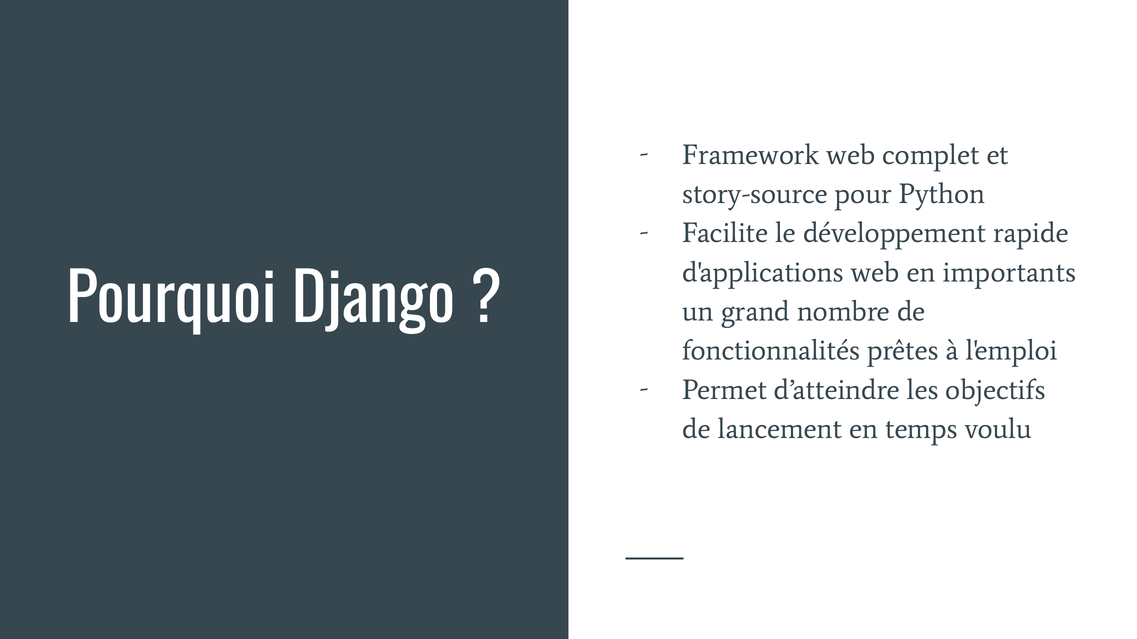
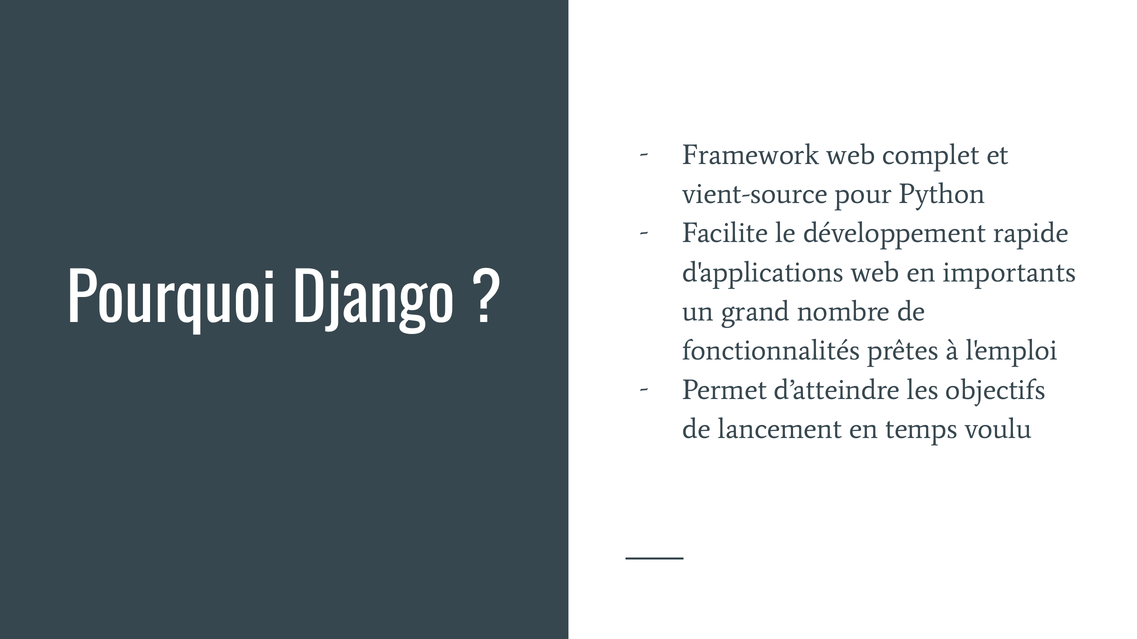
story-source: story-source -> vient-source
